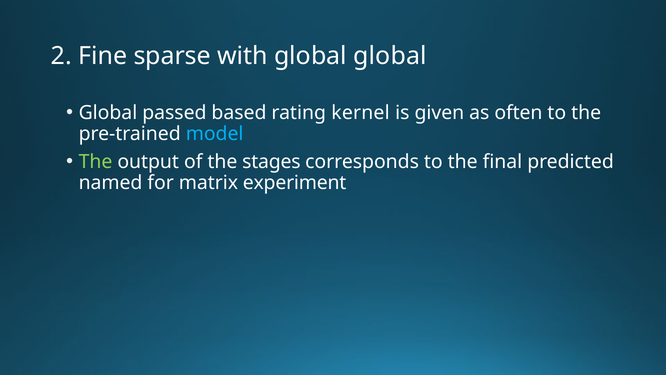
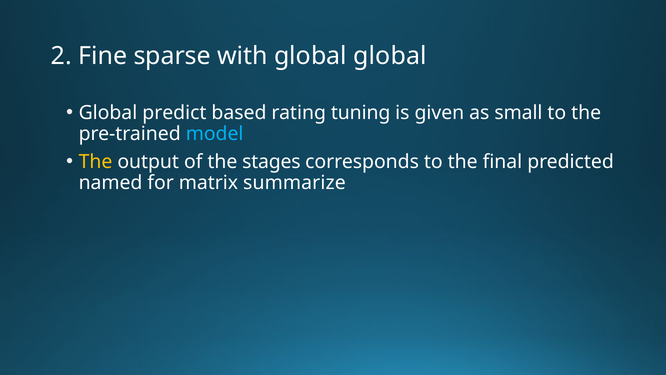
passed: passed -> predict
kernel: kernel -> tuning
often: often -> small
The at (96, 162) colour: light green -> yellow
experiment: experiment -> summarize
